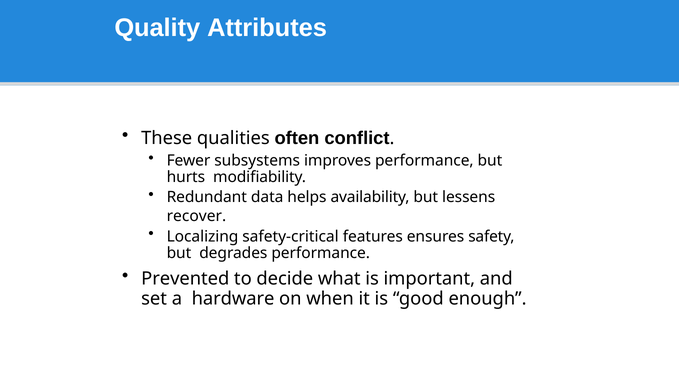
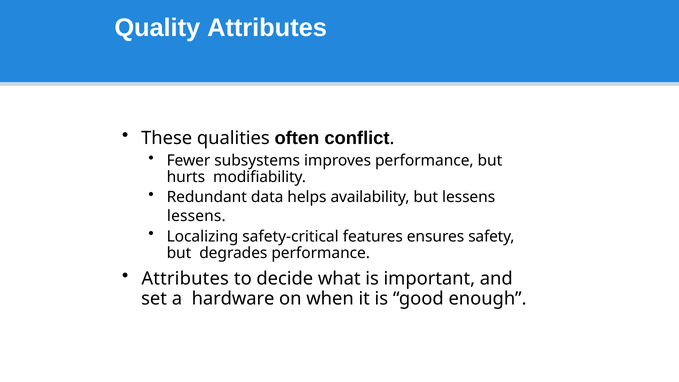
recover at (196, 216): recover -> lessens
Prevented at (185, 279): Prevented -> Attributes
